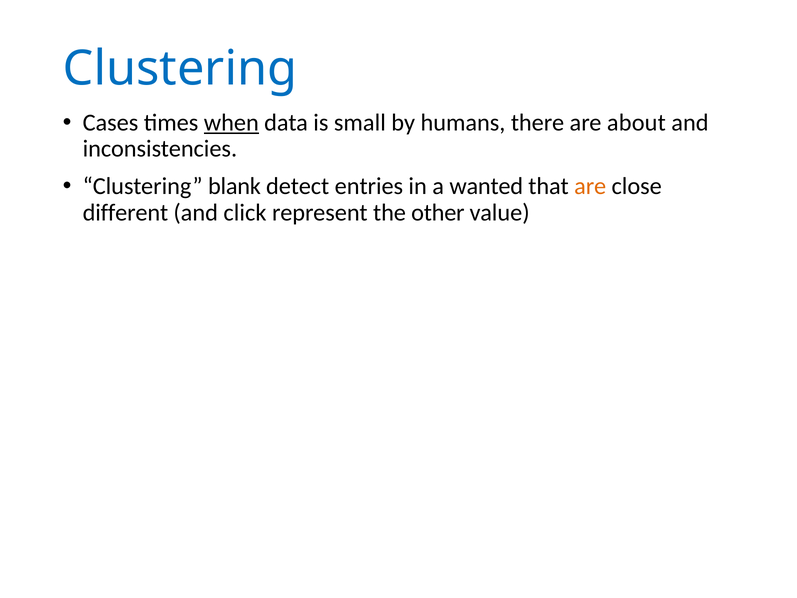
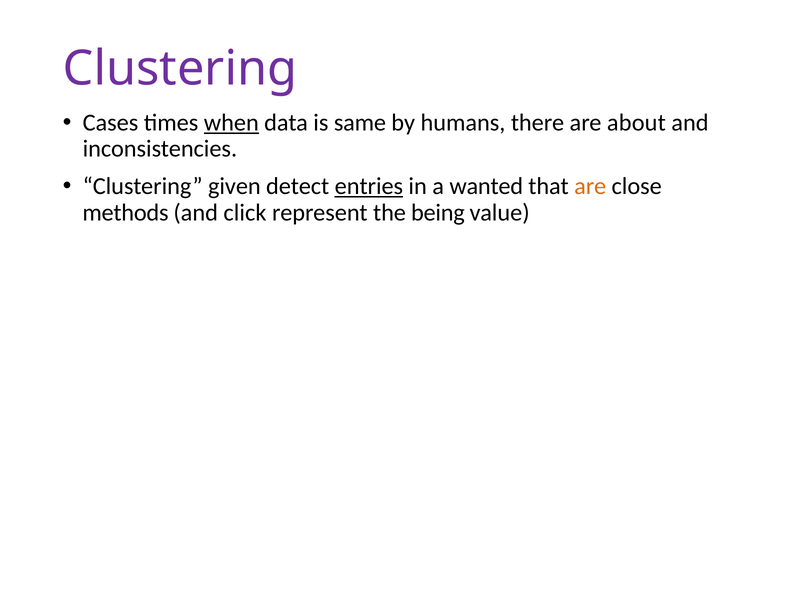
Clustering at (180, 68) colour: blue -> purple
small: small -> same
blank: blank -> given
entries underline: none -> present
different: different -> methods
other: other -> being
